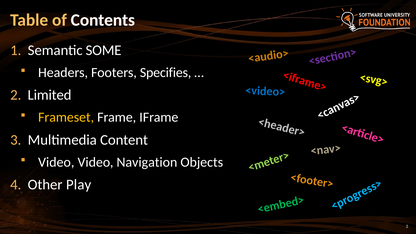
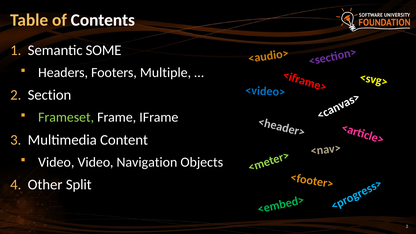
Specifies: Specifies -> Multiple
Limited: Limited -> Section
Frameset colour: yellow -> light green
Play: Play -> Split
